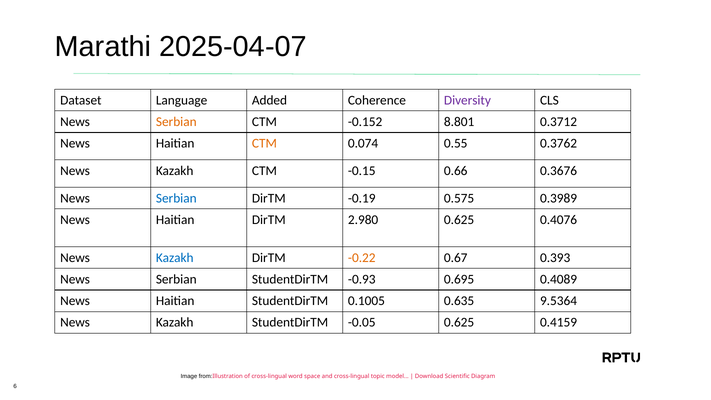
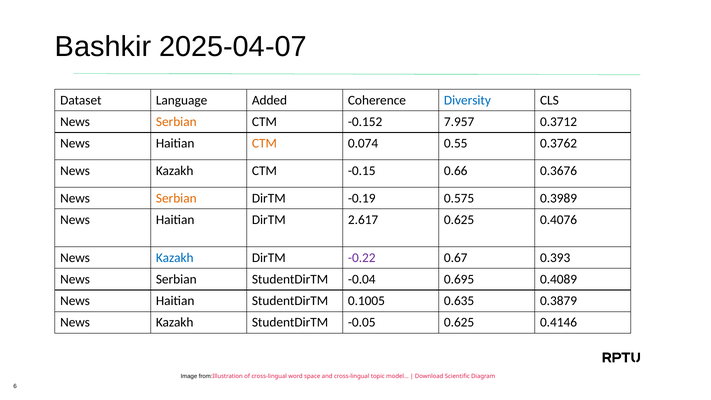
Marathi: Marathi -> Bashkir
Diversity colour: purple -> blue
8.801: 8.801 -> 7.957
Serbian at (176, 198) colour: blue -> orange
2.980: 2.980 -> 2.617
-0.22 colour: orange -> purple
-0.93: -0.93 -> -0.04
9.5364: 9.5364 -> 0.3879
0.4159: 0.4159 -> 0.4146
